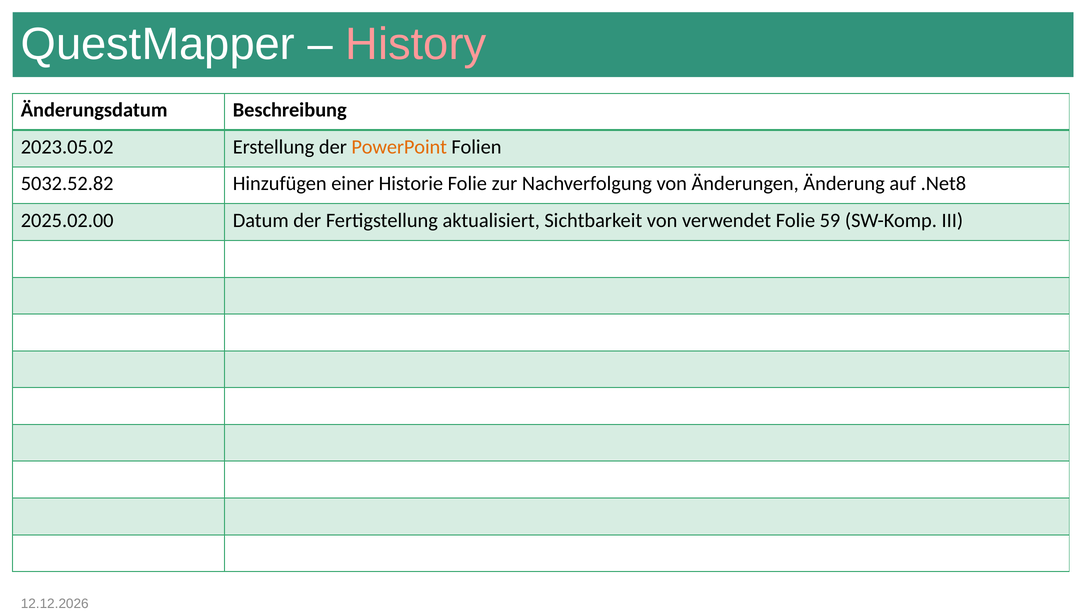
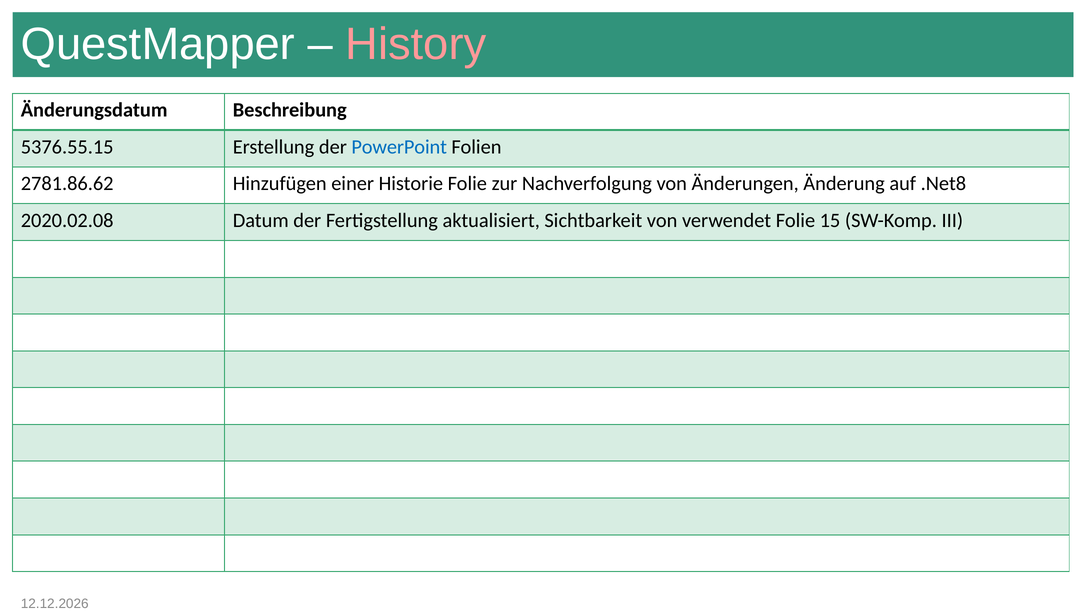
2023.05.02: 2023.05.02 -> 5376.55.15
PowerPoint colour: orange -> blue
5032.52.82: 5032.52.82 -> 2781.86.62
2025.02.00: 2025.02.00 -> 2020.02.08
59: 59 -> 15
